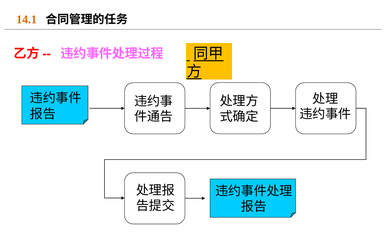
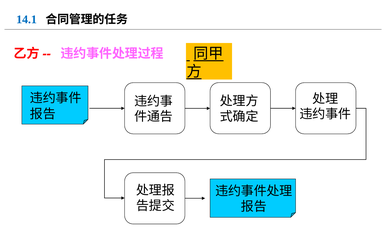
14.1 colour: orange -> blue
